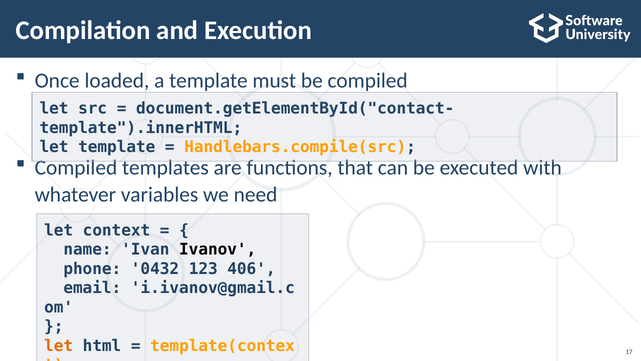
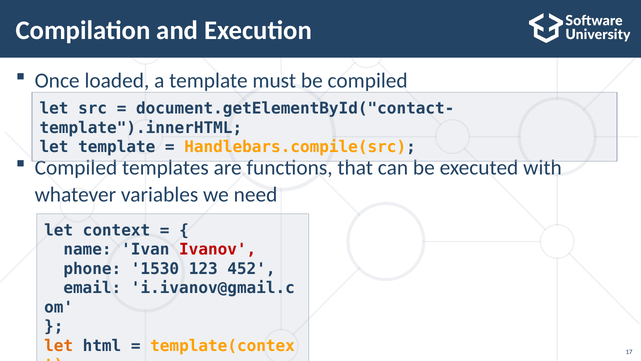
Ivanov colour: black -> red
0432: 0432 -> 1530
406: 406 -> 452
